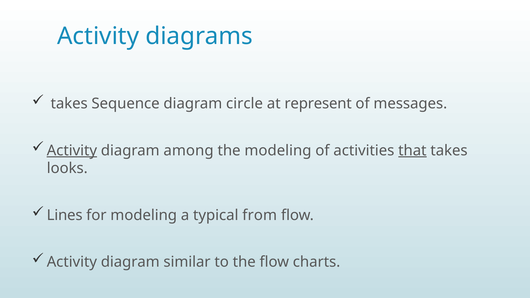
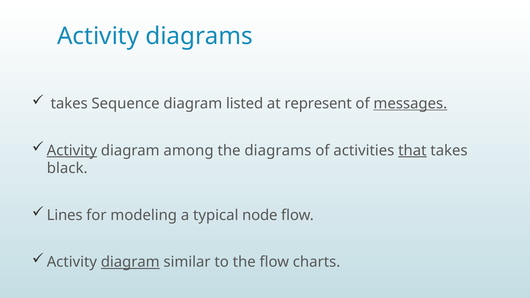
circle: circle -> listed
messages underline: none -> present
the modeling: modeling -> diagrams
looks: looks -> black
from: from -> node
diagram at (130, 262) underline: none -> present
